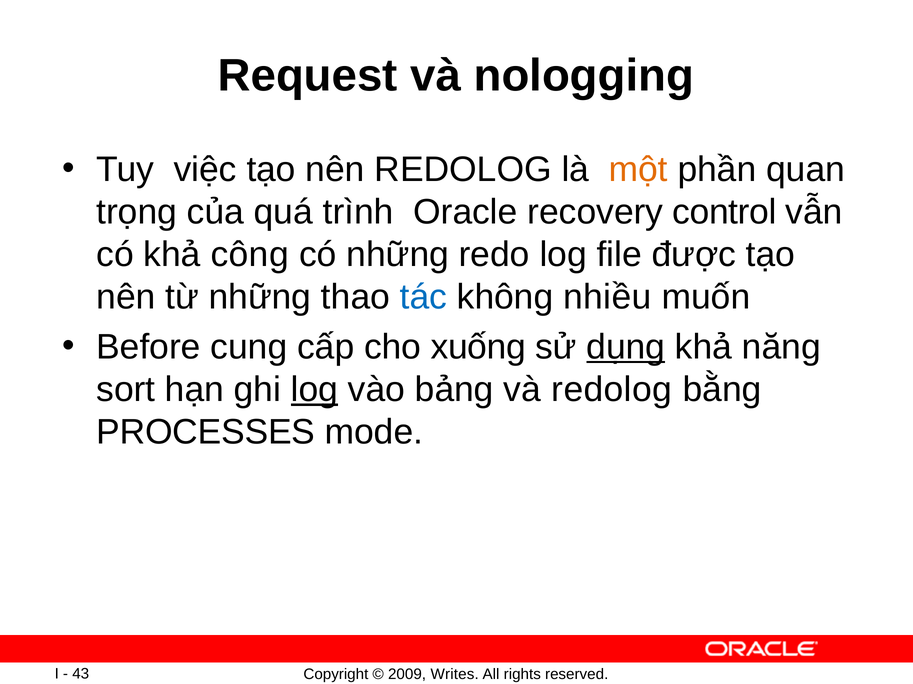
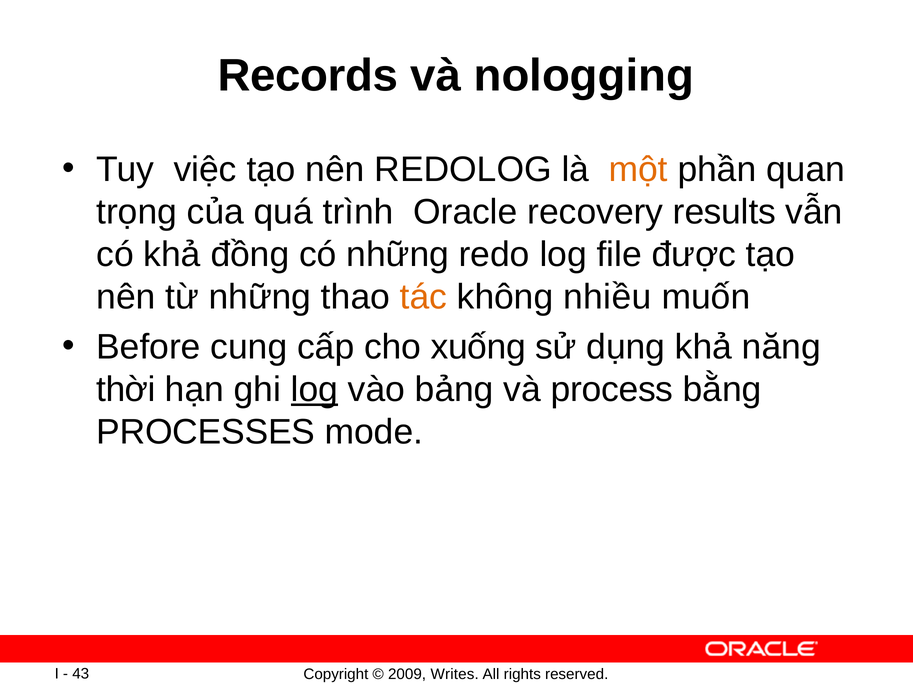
Request: Request -> Records
control: control -> results
công: công -> đồng
tác colour: blue -> orange
dụng underline: present -> none
sort: sort -> thời
và redolog: redolog -> process
